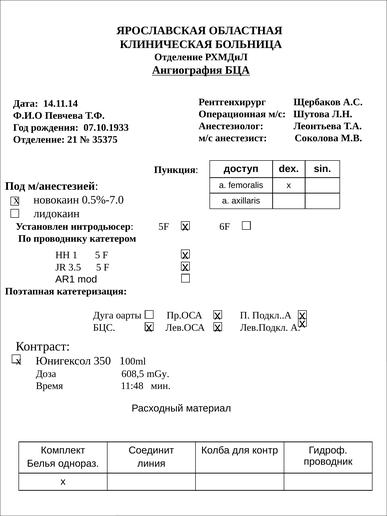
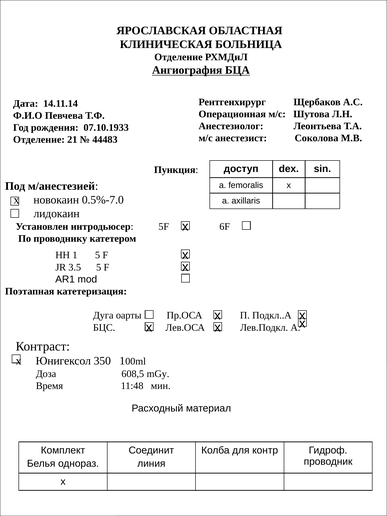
35375: 35375 -> 44483
